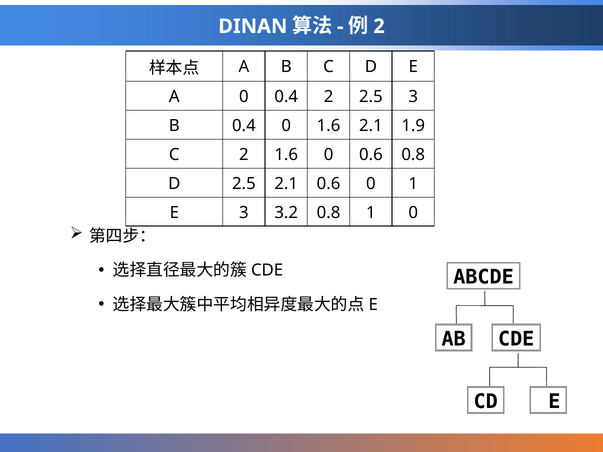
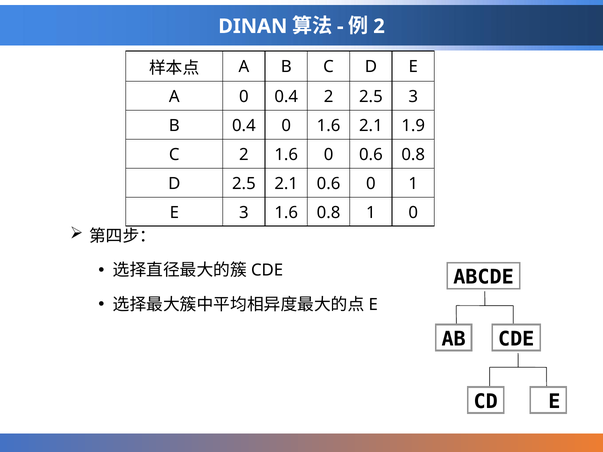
3 3.2: 3.2 -> 1.6
